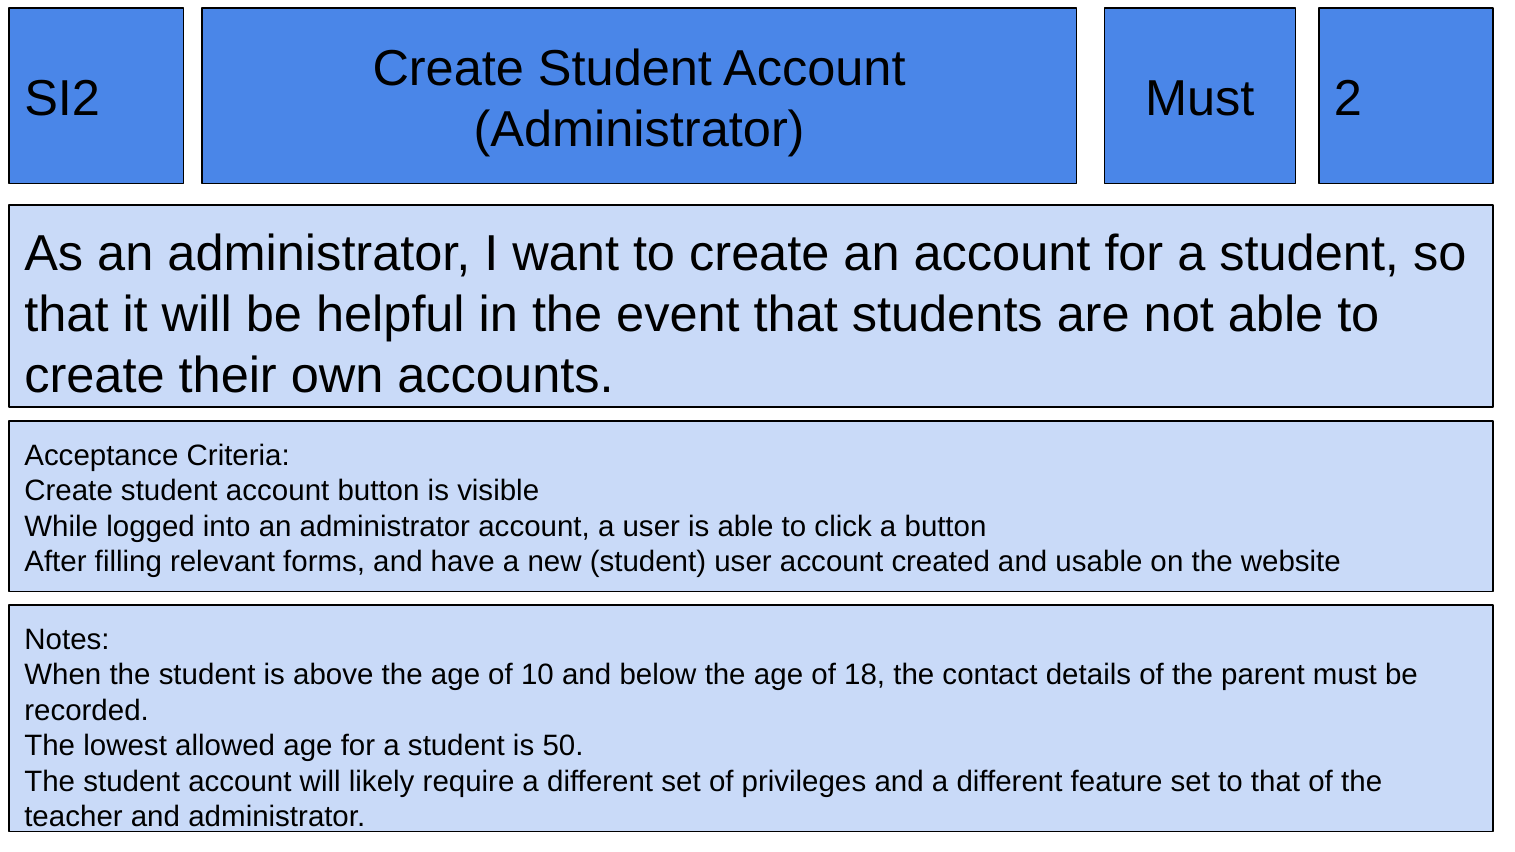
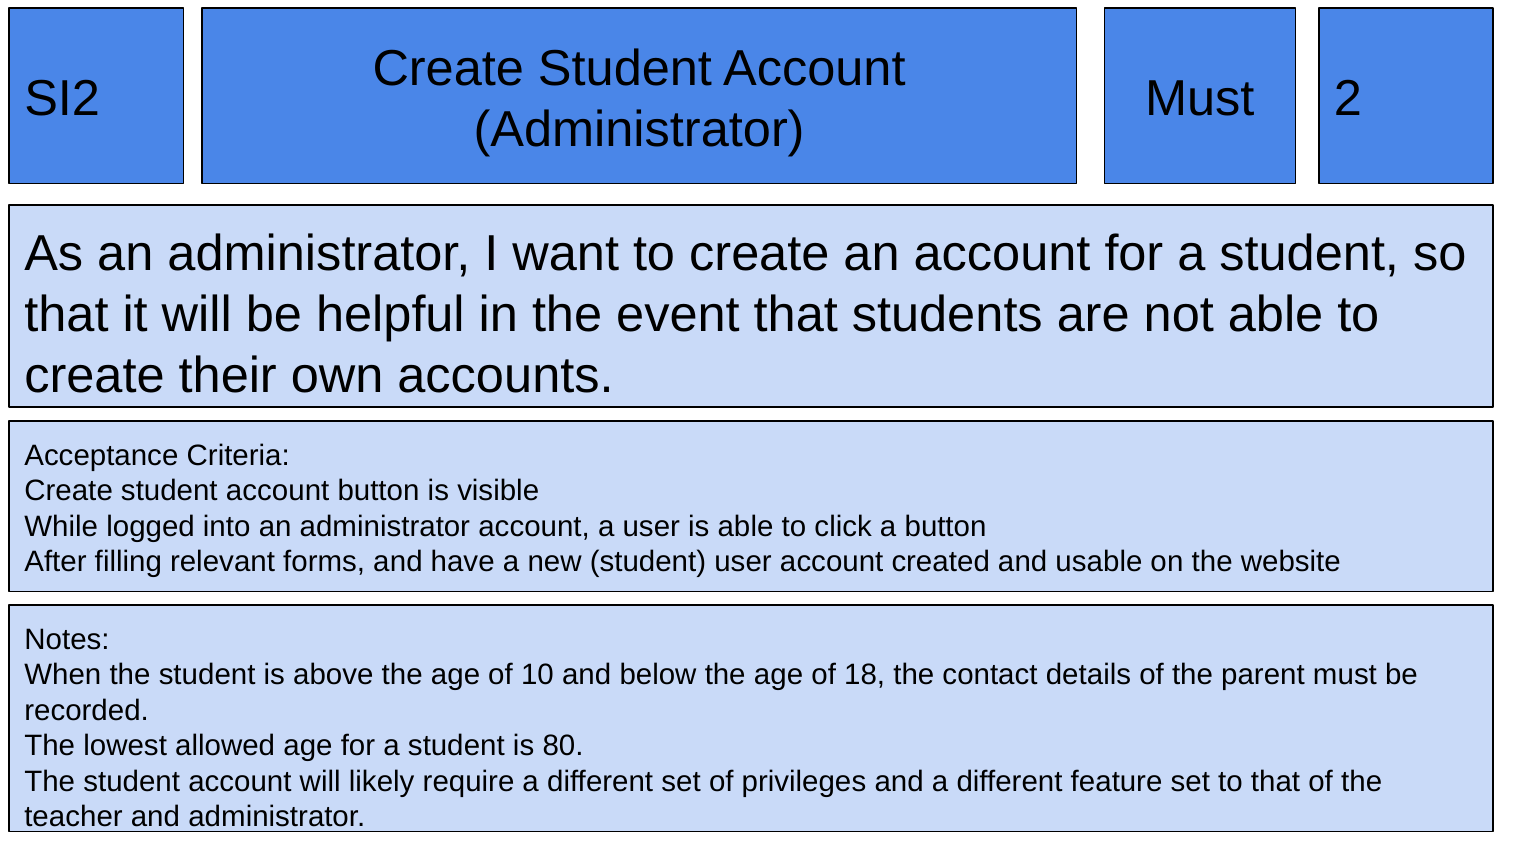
50: 50 -> 80
